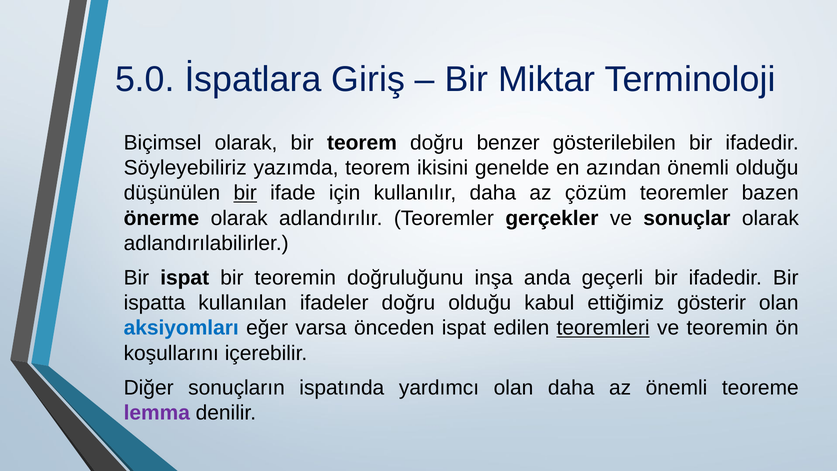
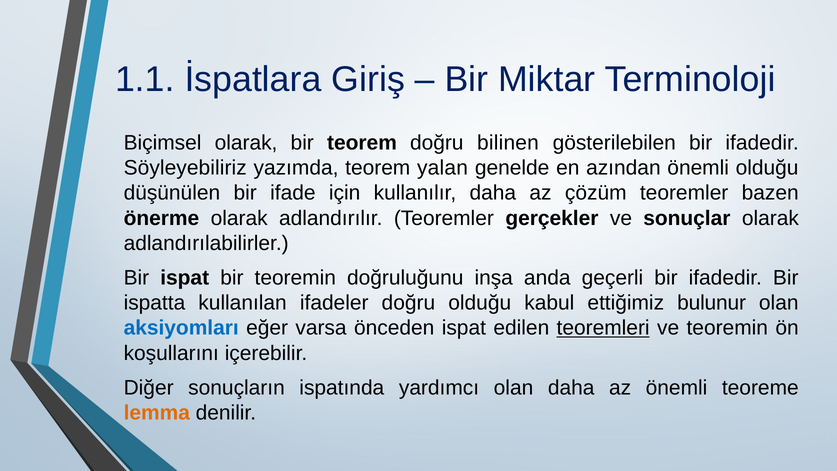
5.0: 5.0 -> 1.1
benzer: benzer -> bilinen
ikisini: ikisini -> yalan
bir at (245, 193) underline: present -> none
gösterir: gösterir -> bulunur
lemma colour: purple -> orange
